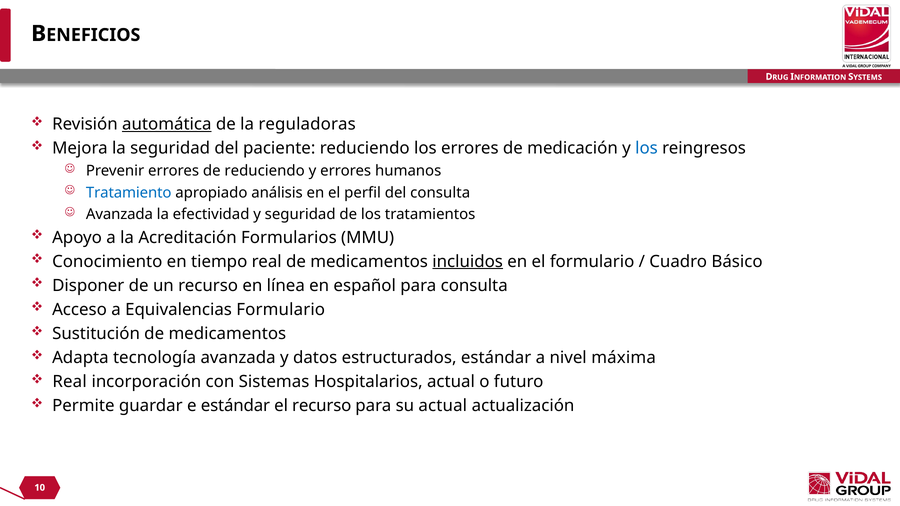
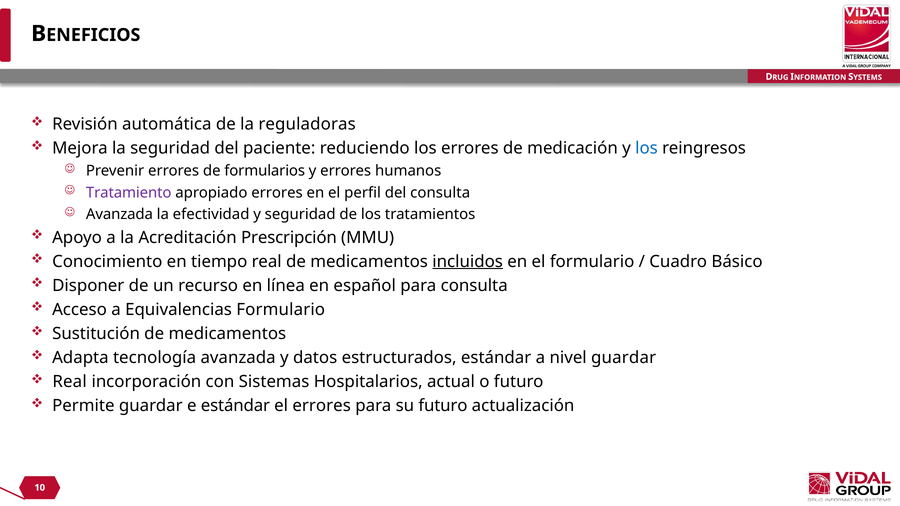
automática underline: present -> none
de reduciendo: reduciendo -> formularios
Tratamiento colour: blue -> purple
apropiado análisis: análisis -> errores
Formularios: Formularios -> Prescripción
nivel máxima: máxima -> guardar
el recurso: recurso -> errores
su actual: actual -> futuro
